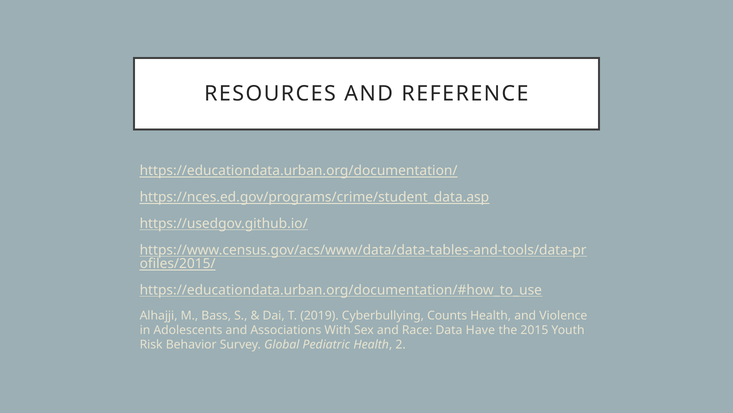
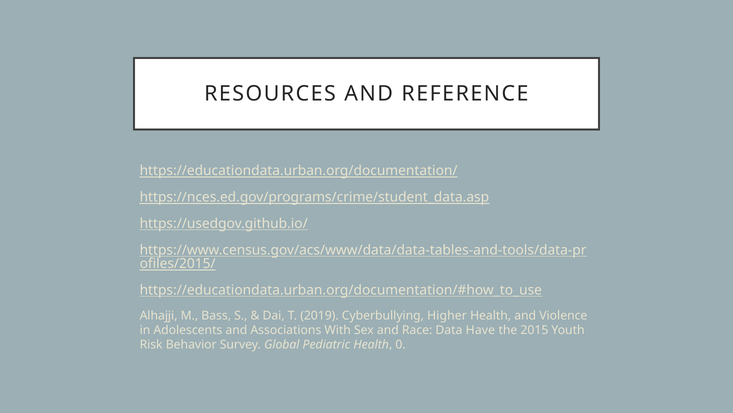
Counts: Counts -> Higher
2: 2 -> 0
